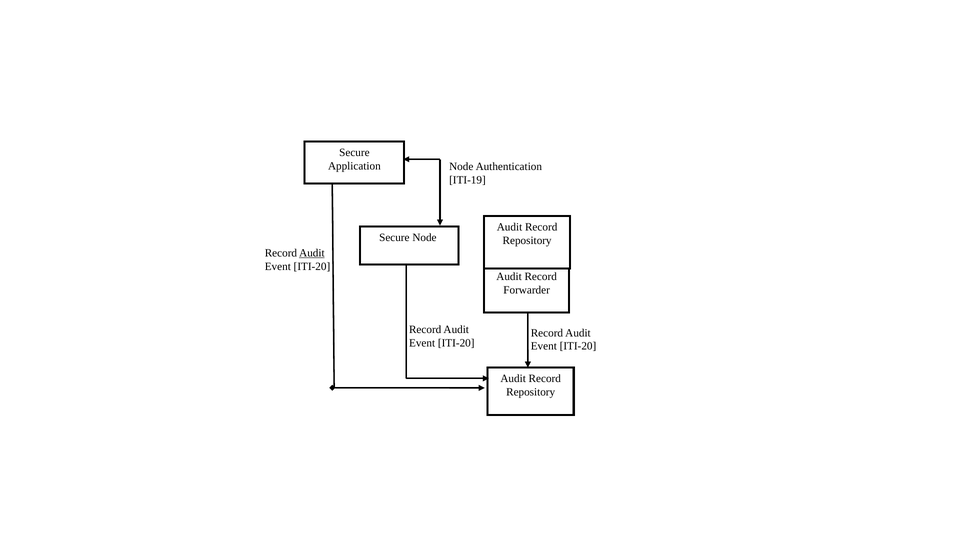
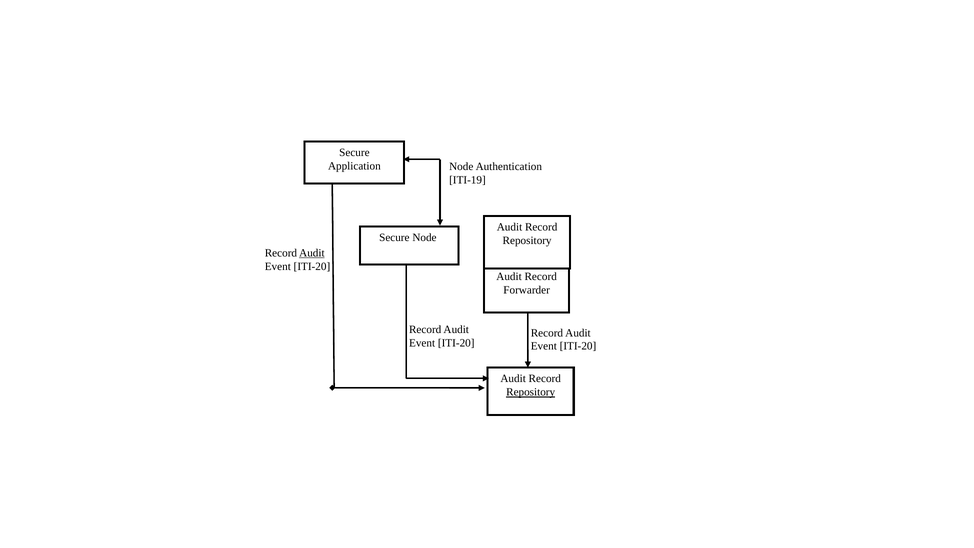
Repository at (531, 392) underline: none -> present
